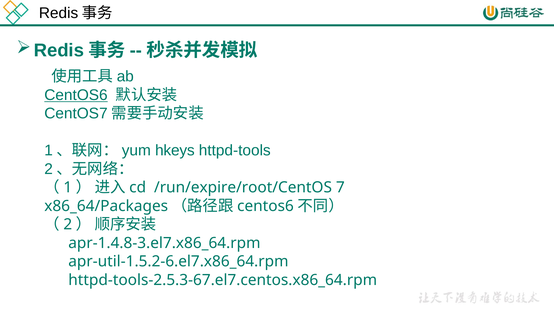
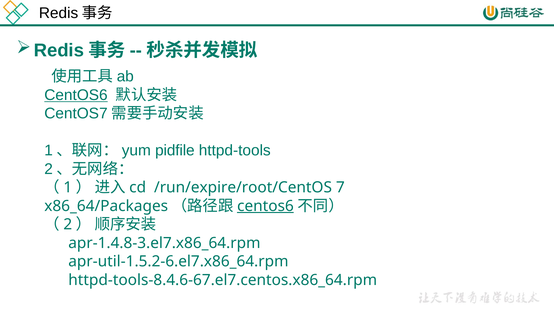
hkeys: hkeys -> pidfile
centos6 at (265, 206) underline: none -> present
httpd-tools-2.5.3-67.el7.centos.x86_64.rpm: httpd-tools-2.5.3-67.el7.centos.x86_64.rpm -> httpd-tools-8.4.6-67.el7.centos.x86_64.rpm
